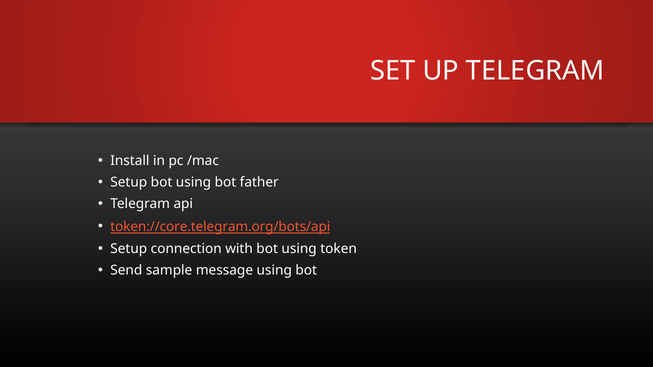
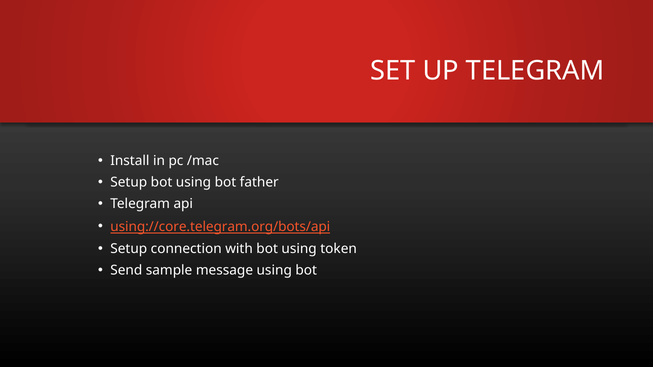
token://core.telegram.org/bots/api: token://core.telegram.org/bots/api -> using://core.telegram.org/bots/api
